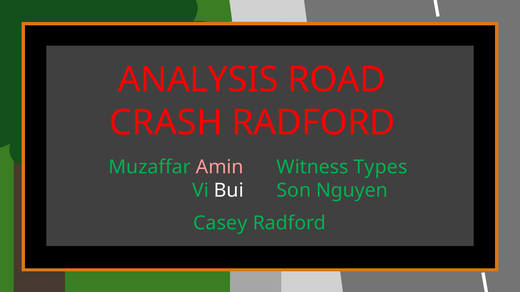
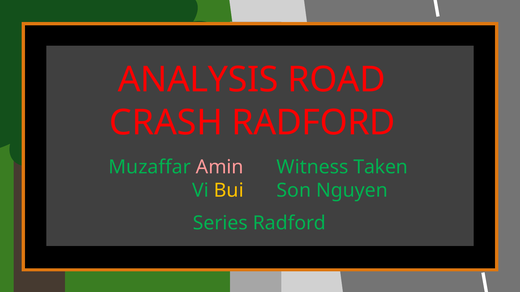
Types: Types -> Taken
Bui at (229, 191) colour: white -> yellow
Casey: Casey -> Series
